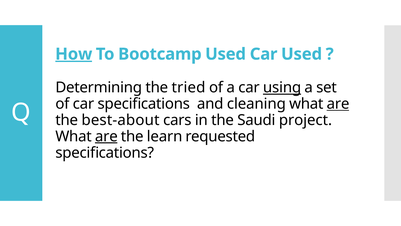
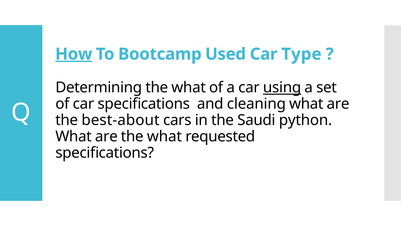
Car Used: Used -> Type
Determining the tried: tried -> what
are at (338, 104) underline: present -> none
project: project -> python
are at (106, 136) underline: present -> none
learn at (165, 136): learn -> what
